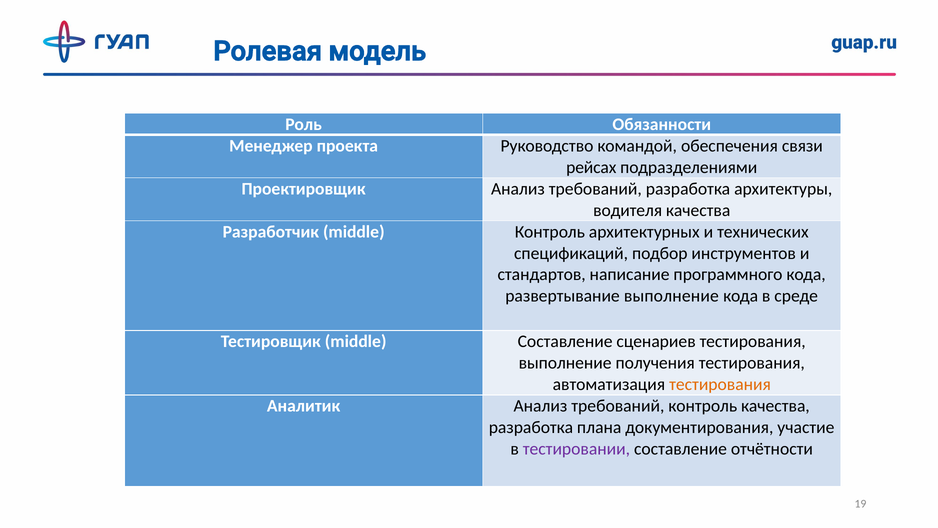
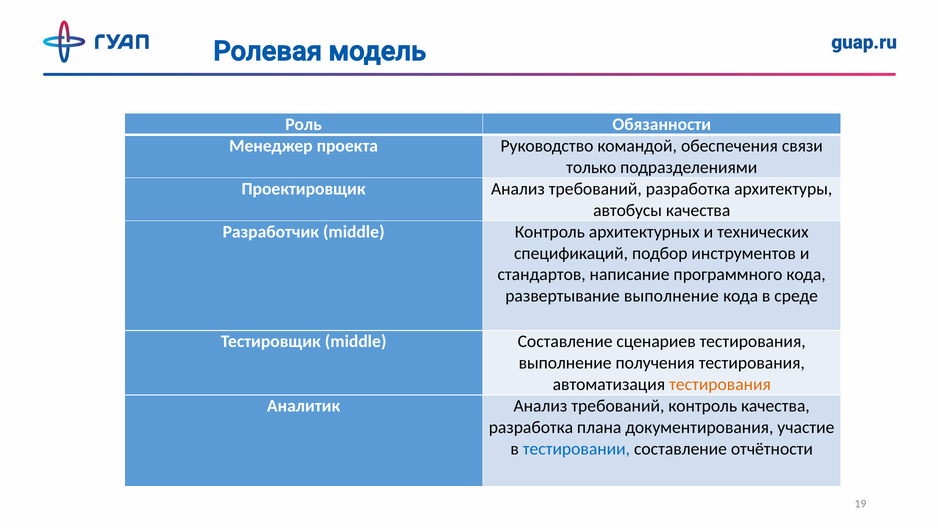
рейсах: рейсах -> только
водителя: водителя -> автобусы
тестировании colour: purple -> blue
